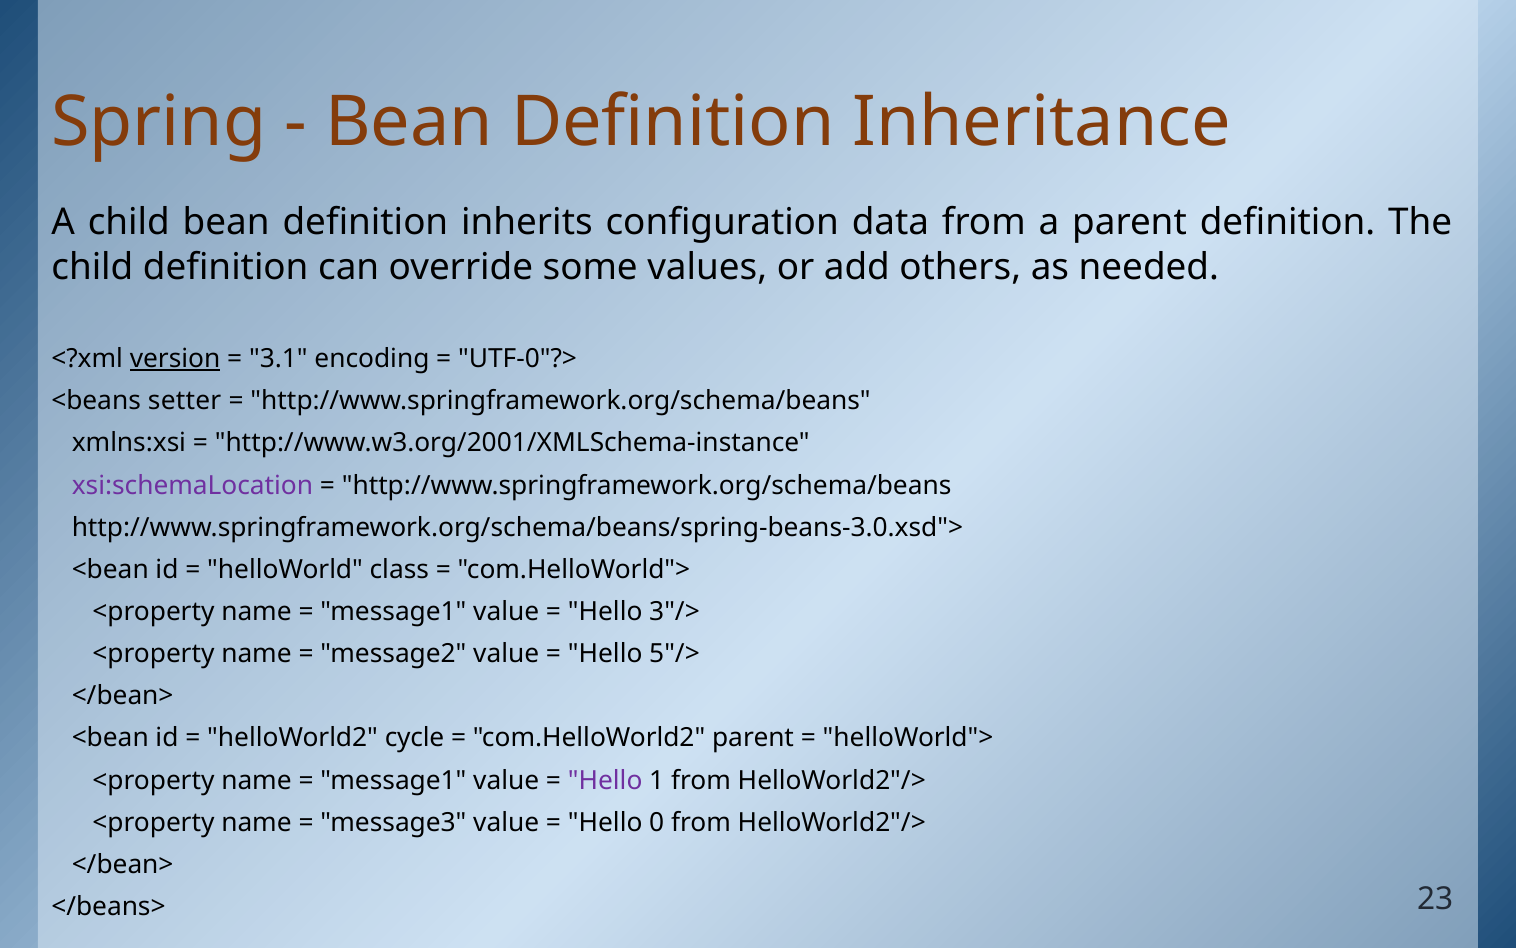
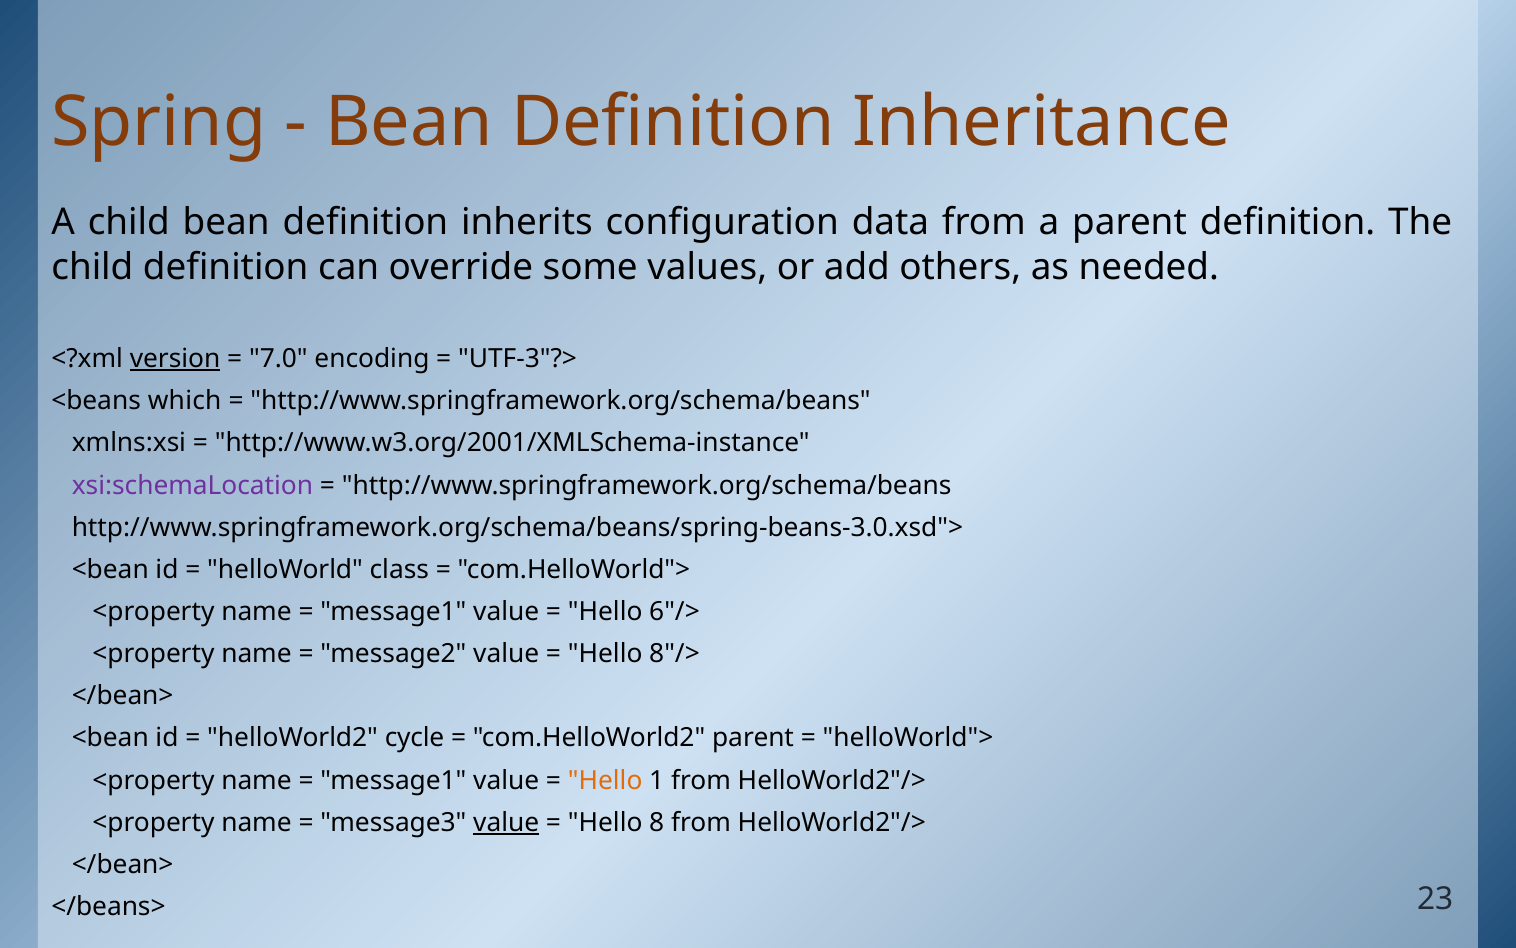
3.1: 3.1 -> 7.0
UTF-0"?>: UTF-0"?> -> UTF-3"?>
setter: setter -> which
3"/>: 3"/> -> 6"/>
5"/>: 5"/> -> 8"/>
Hello at (605, 780) colour: purple -> orange
value at (506, 822) underline: none -> present
0: 0 -> 8
